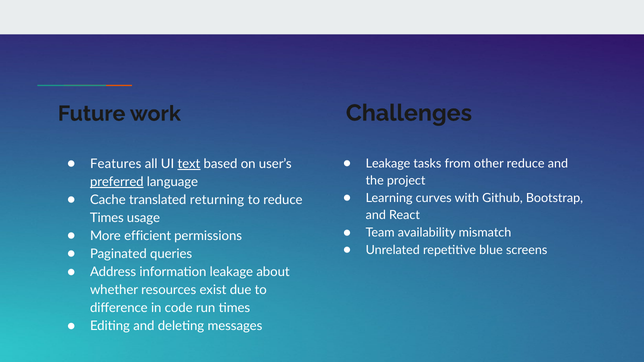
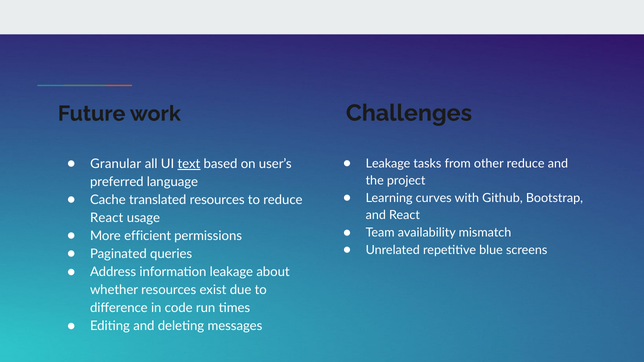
Features: Features -> Granular
preferred underline: present -> none
translated returning: returning -> resources
Times at (107, 218): Times -> React
